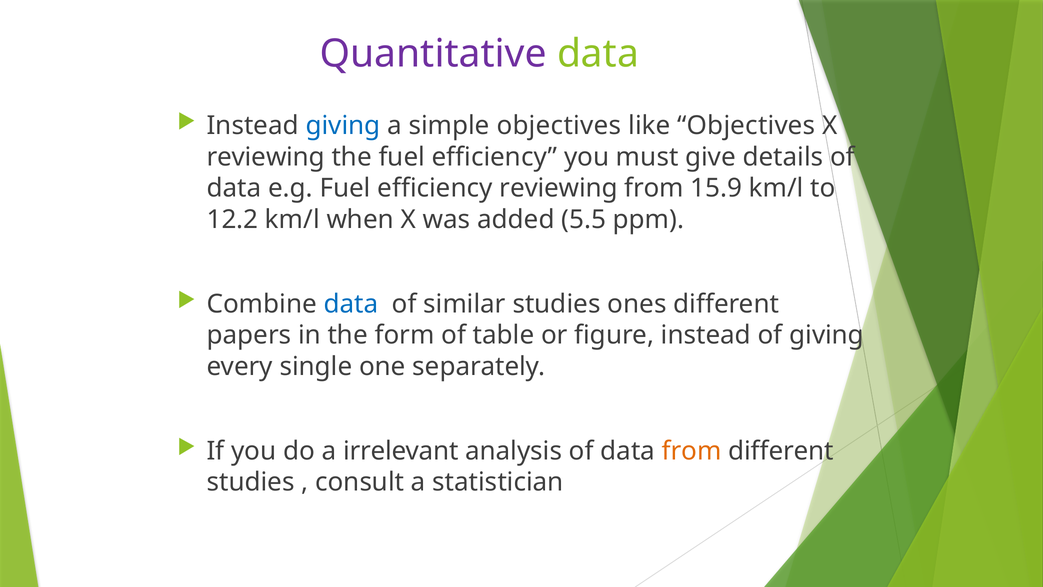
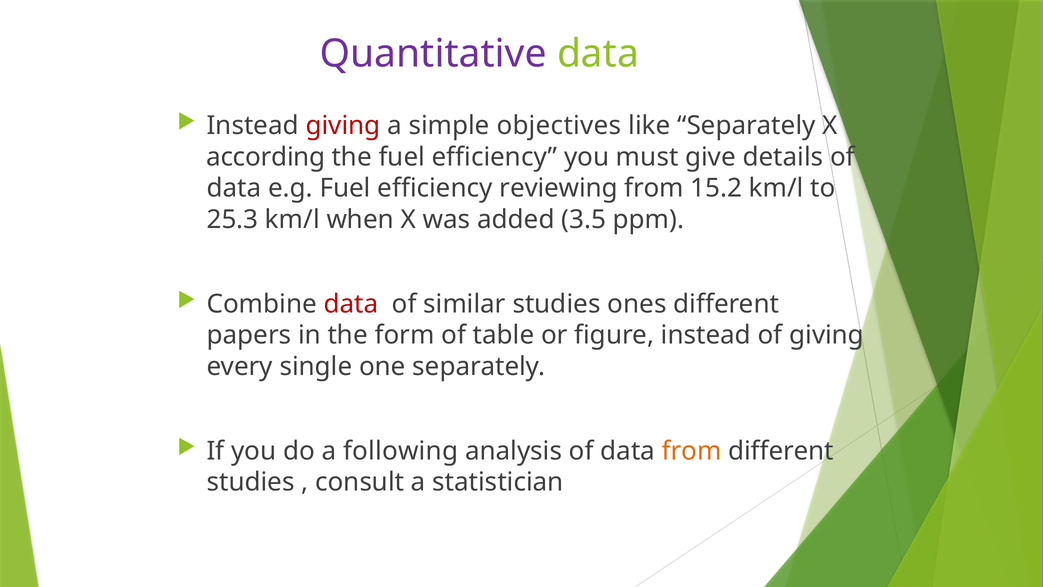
giving at (343, 126) colour: blue -> red
like Objectives: Objectives -> Separately
reviewing at (266, 157): reviewing -> according
15.9: 15.9 -> 15.2
12.2: 12.2 -> 25.3
5.5: 5.5 -> 3.5
data at (351, 304) colour: blue -> red
irrelevant: irrelevant -> following
